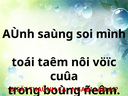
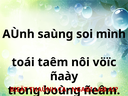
cuûa: cuûa -> ñaày
